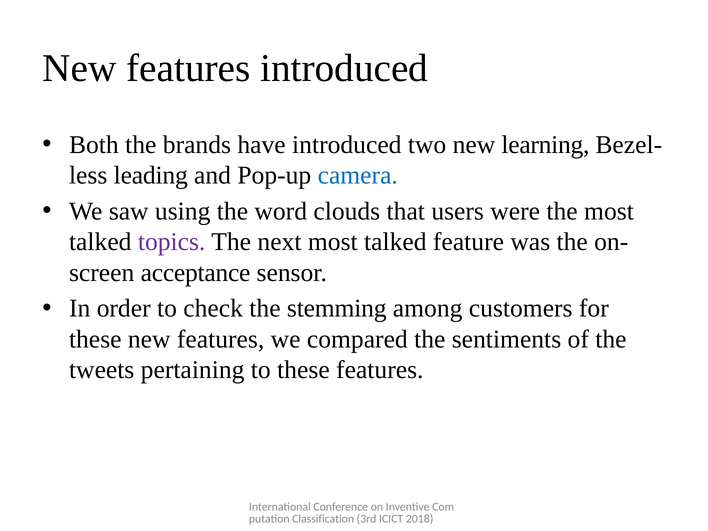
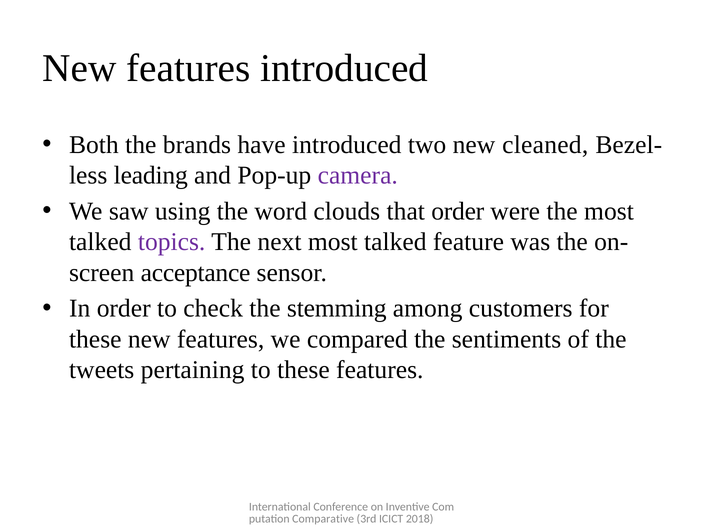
learning: learning -> cleaned
camera colour: blue -> purple
that users: users -> order
Classification: Classification -> Comparative
